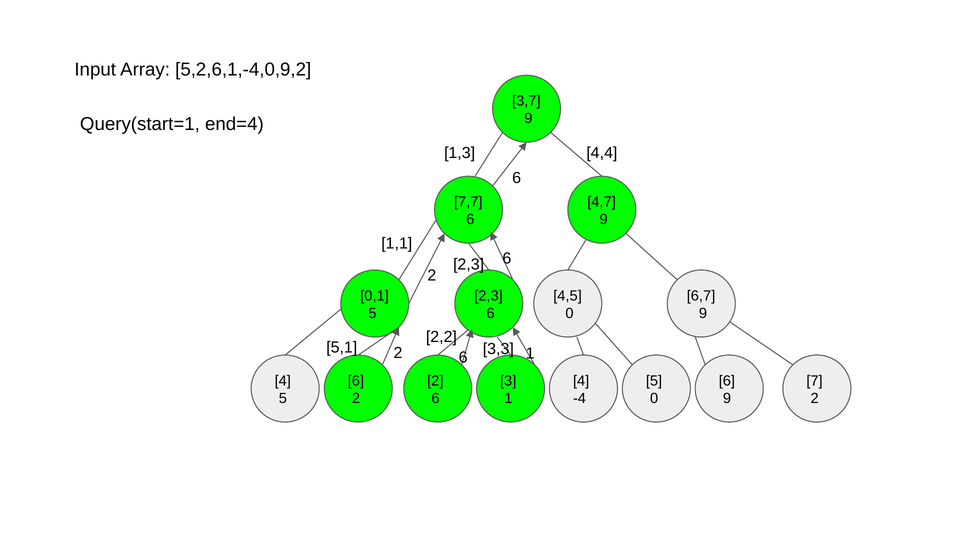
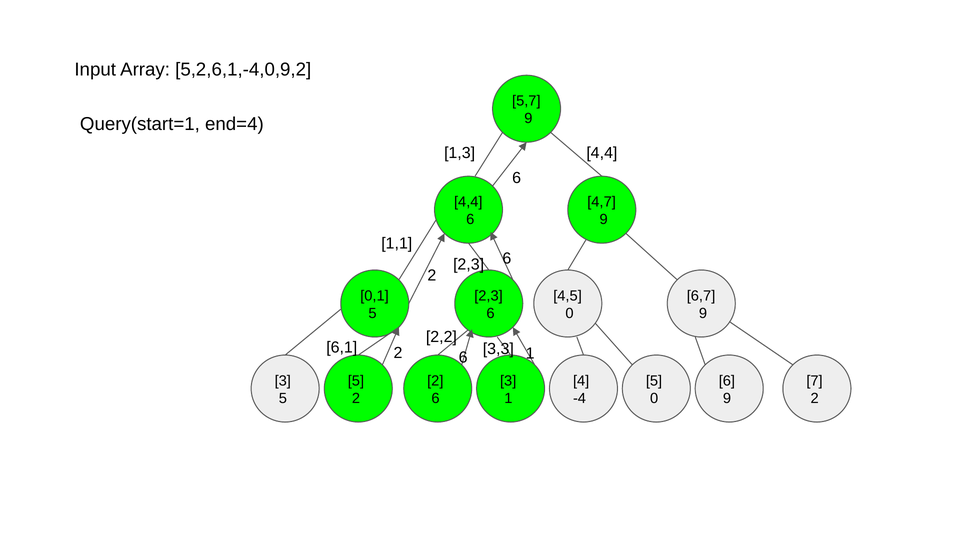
3,7: 3,7 -> 5,7
7,7 at (468, 202): 7,7 -> 4,4
5,1: 5,1 -> 6,1
4 at (283, 381): 4 -> 3
6 at (356, 381): 6 -> 5
